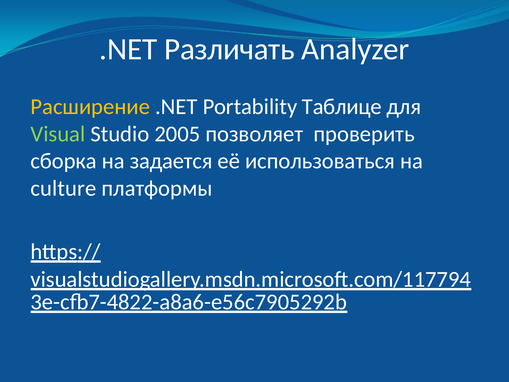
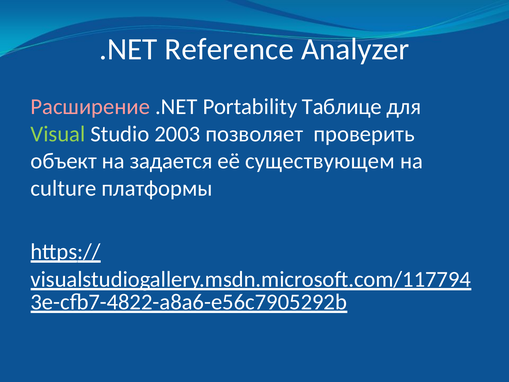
Различать: Различать -> Reference
Расширение colour: yellow -> pink
2005: 2005 -> 2003
сборка: сборка -> объект
использоваться: использоваться -> существующем
